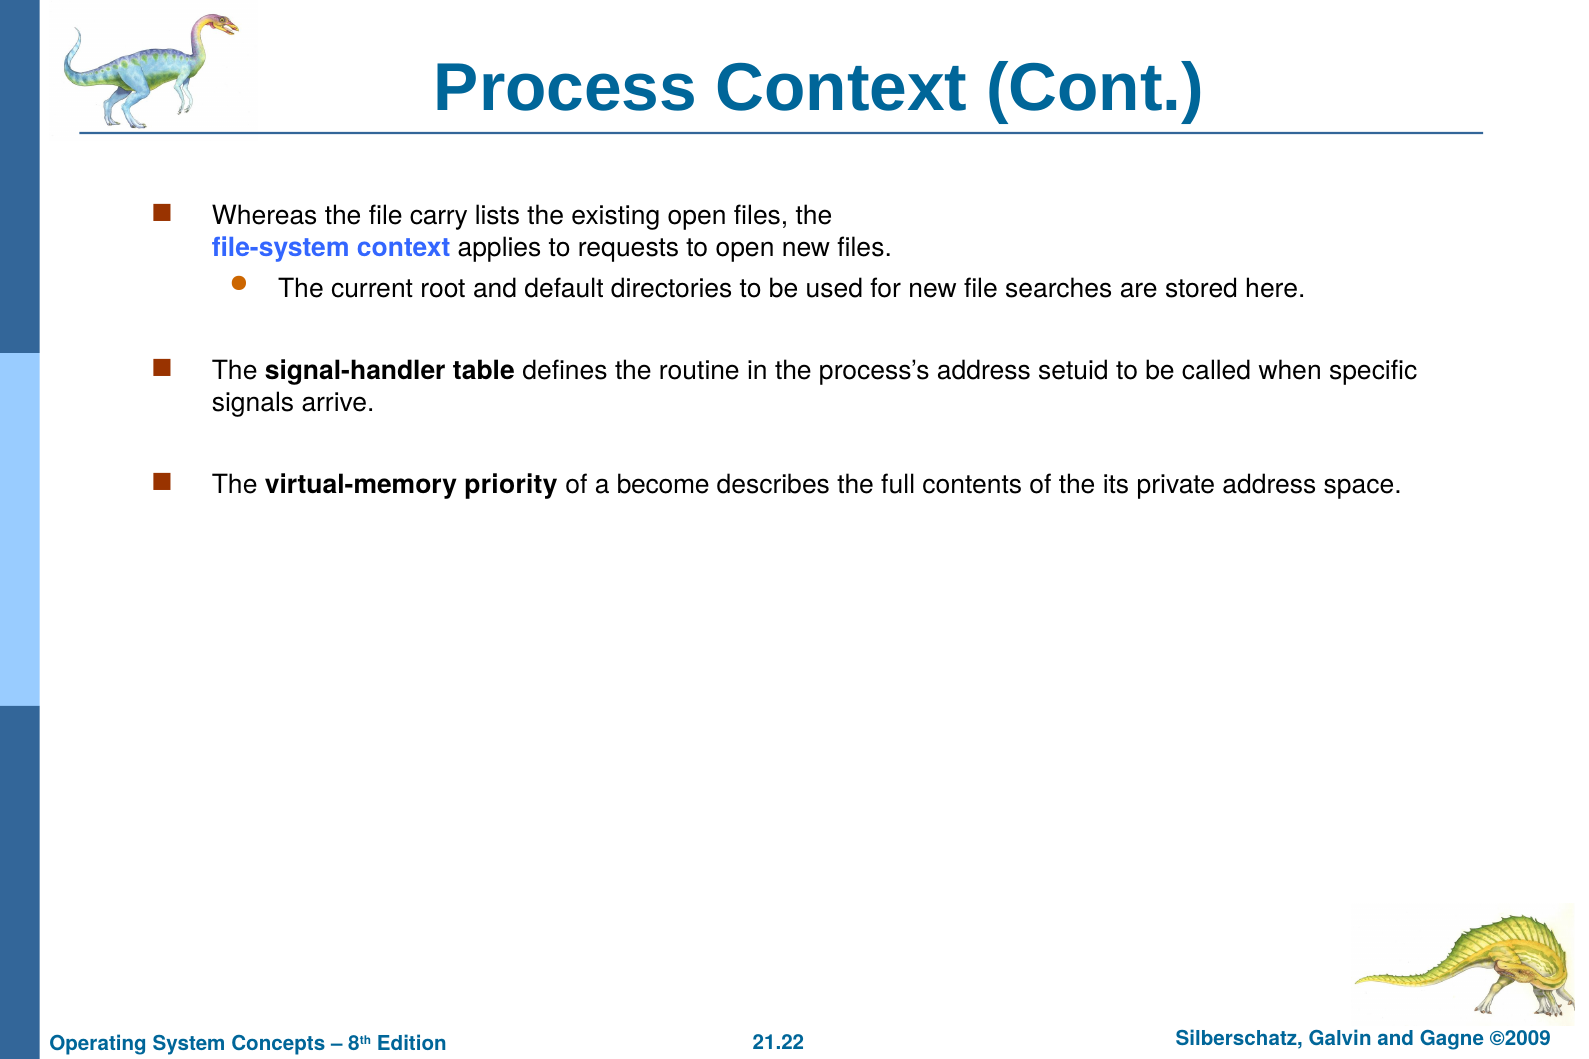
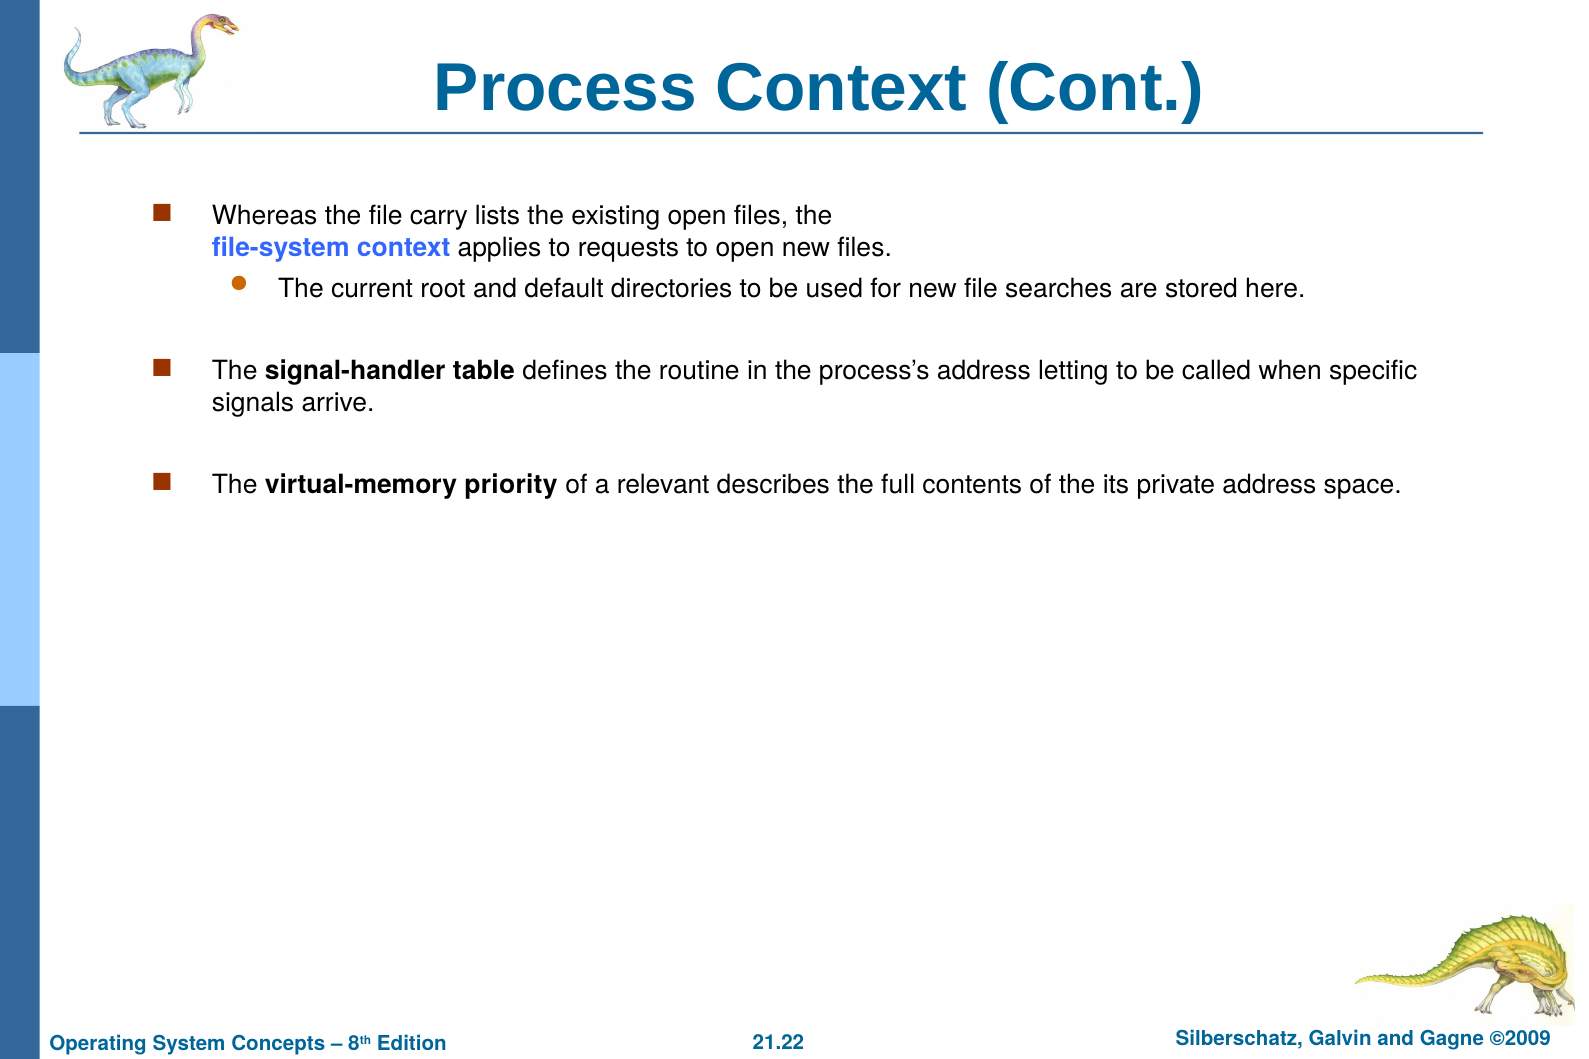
setuid: setuid -> letting
become: become -> relevant
